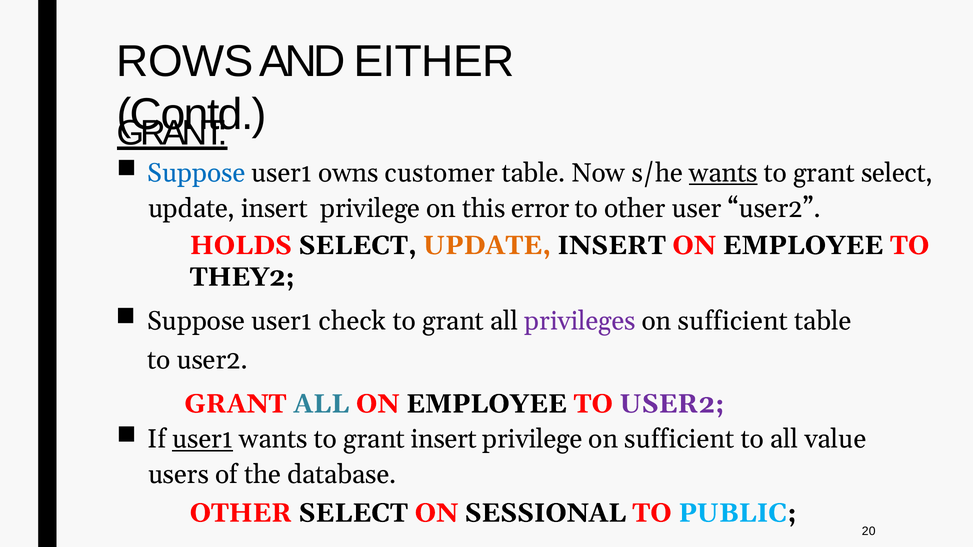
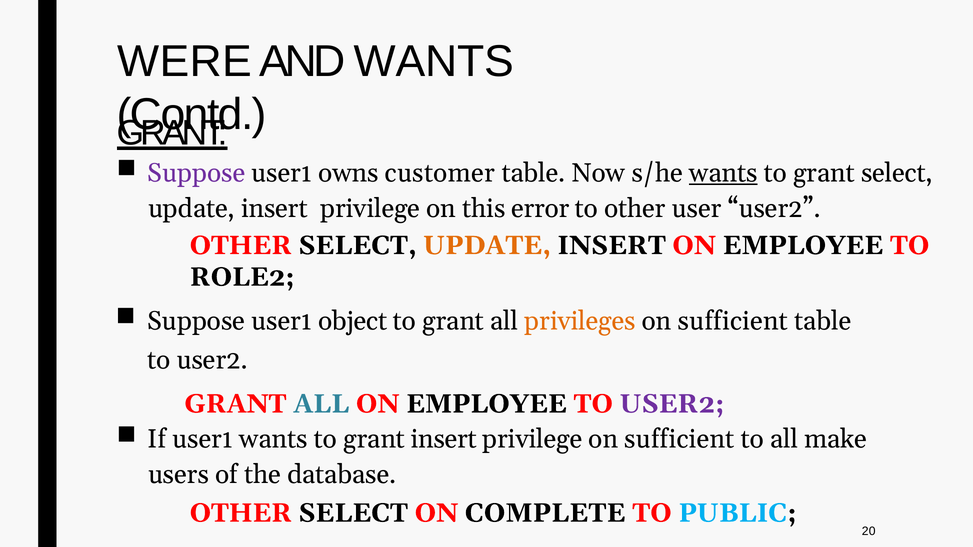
ROWS: ROWS -> WERE
AND EITHER: EITHER -> WANTS
Suppose at (196, 173) colour: blue -> purple
HOLDS at (241, 246): HOLDS -> OTHER
THEY2: THEY2 -> ROLE2
check: check -> object
privileges colour: purple -> orange
user1 at (203, 439) underline: present -> none
value: value -> make
SESSIONAL: SESSIONAL -> COMPLETE
